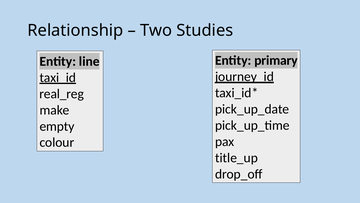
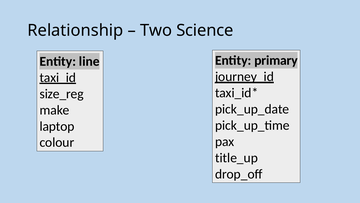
Studies: Studies -> Science
real_reg: real_reg -> size_reg
empty: empty -> laptop
